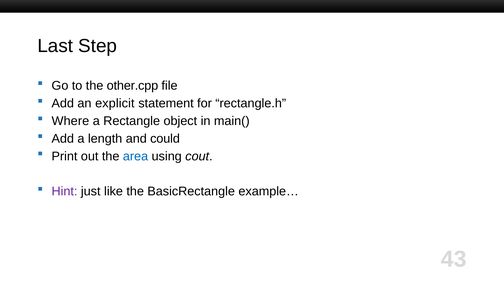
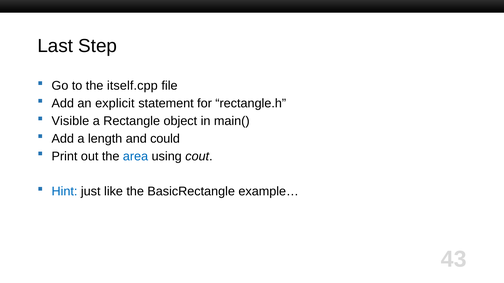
other.cpp: other.cpp -> itself.cpp
Where: Where -> Visible
Hint colour: purple -> blue
